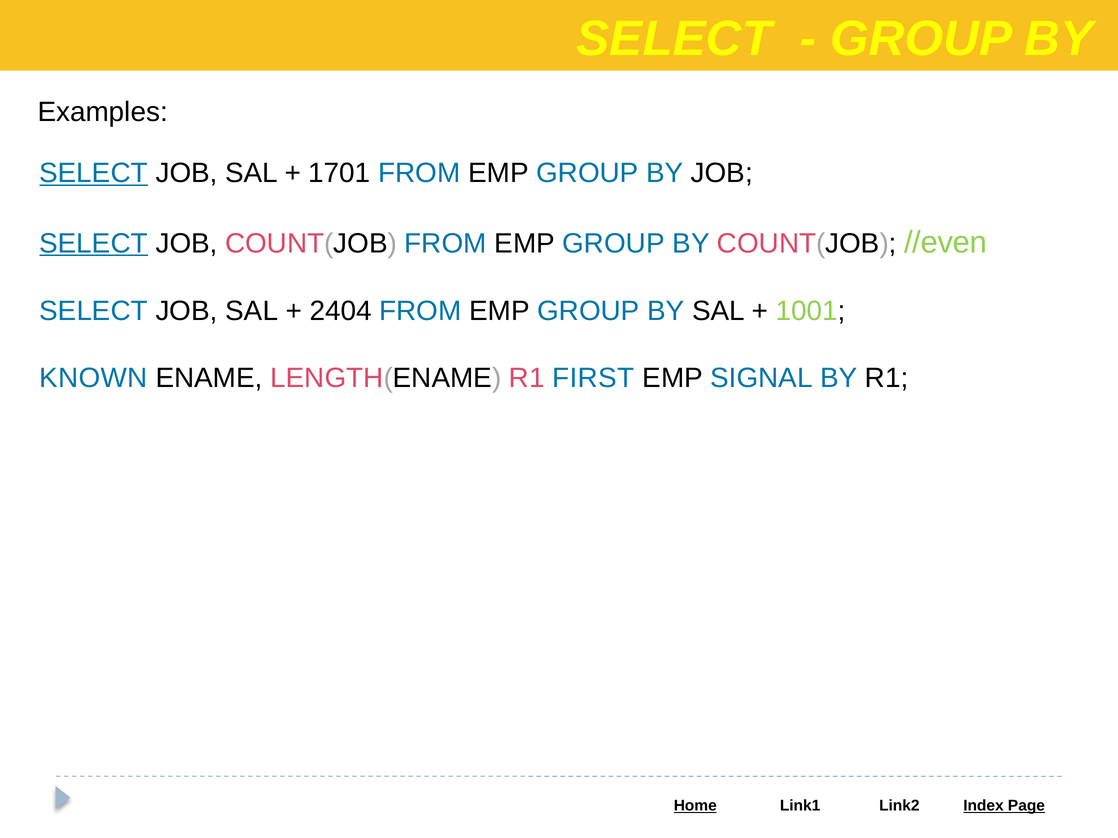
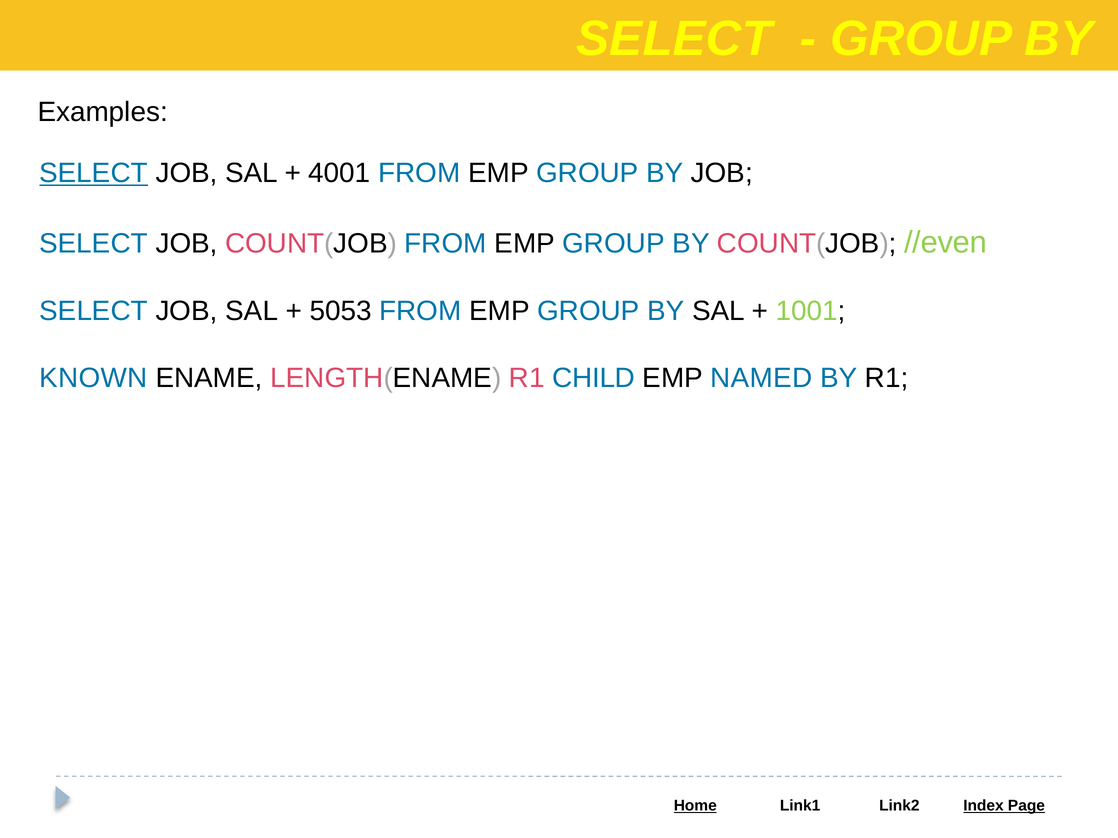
1701: 1701 -> 4001
SELECT at (94, 244) underline: present -> none
2404: 2404 -> 5053
FIRST: FIRST -> CHILD
SIGNAL: SIGNAL -> NAMED
